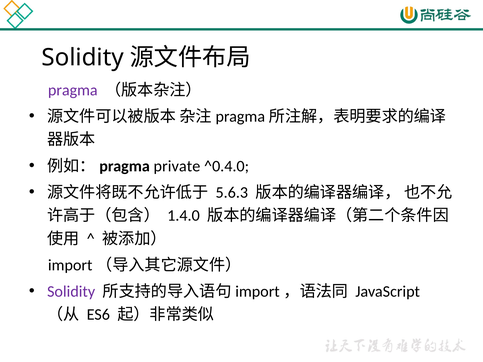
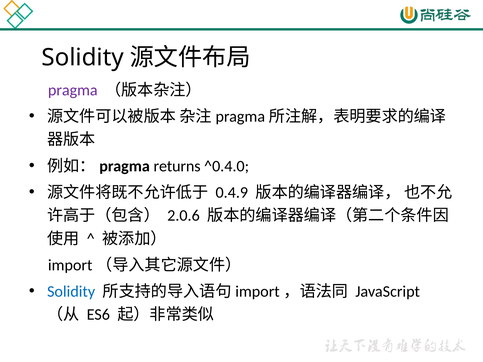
private: private -> returns
5.6.3: 5.6.3 -> 0.4.9
1.4.0: 1.4.0 -> 2.0.6
Solidity at (71, 292) colour: purple -> blue
